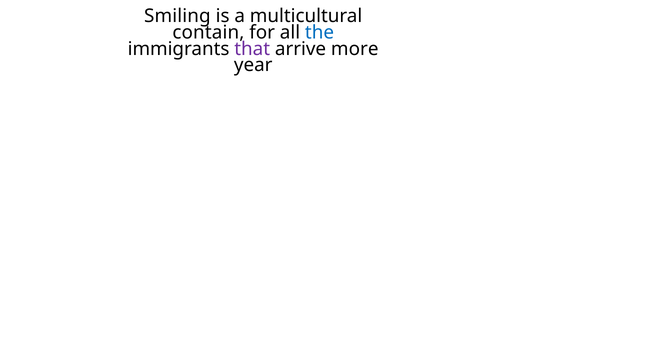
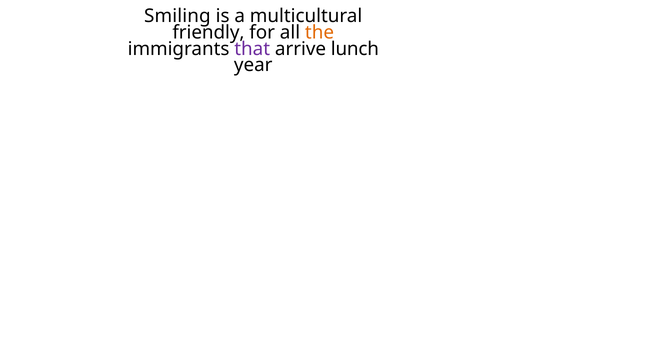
contain: contain -> friendly
the colour: blue -> orange
more: more -> lunch
